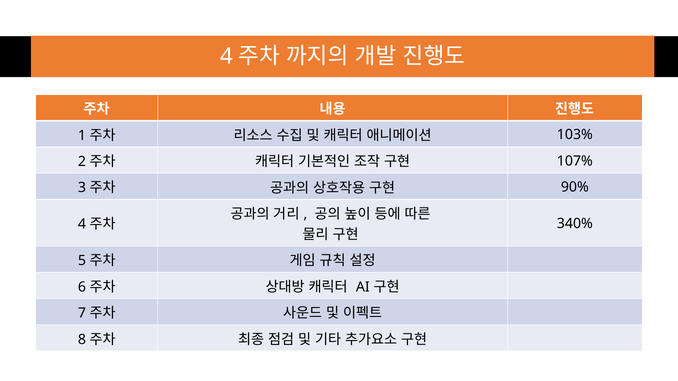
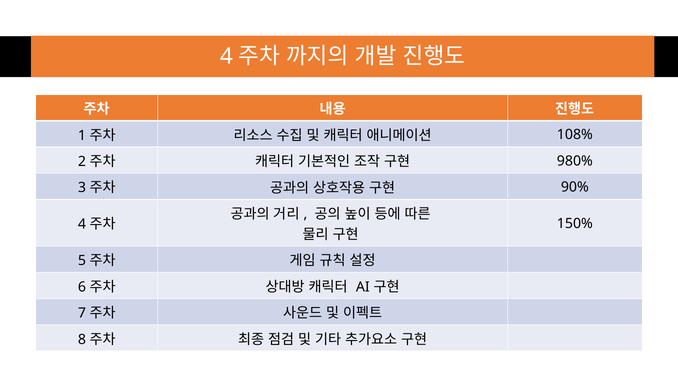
103%: 103% -> 108%
107%: 107% -> 980%
340%: 340% -> 150%
